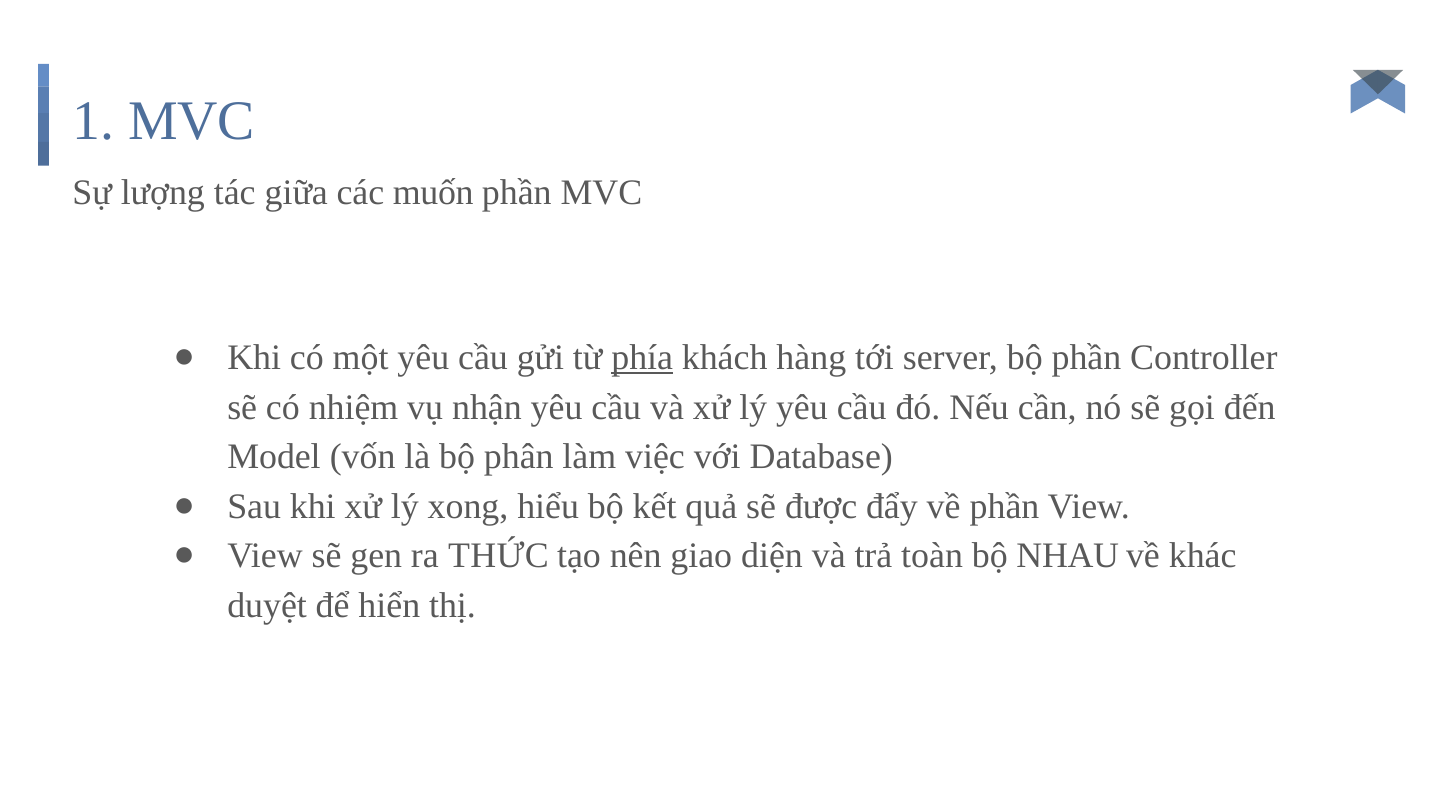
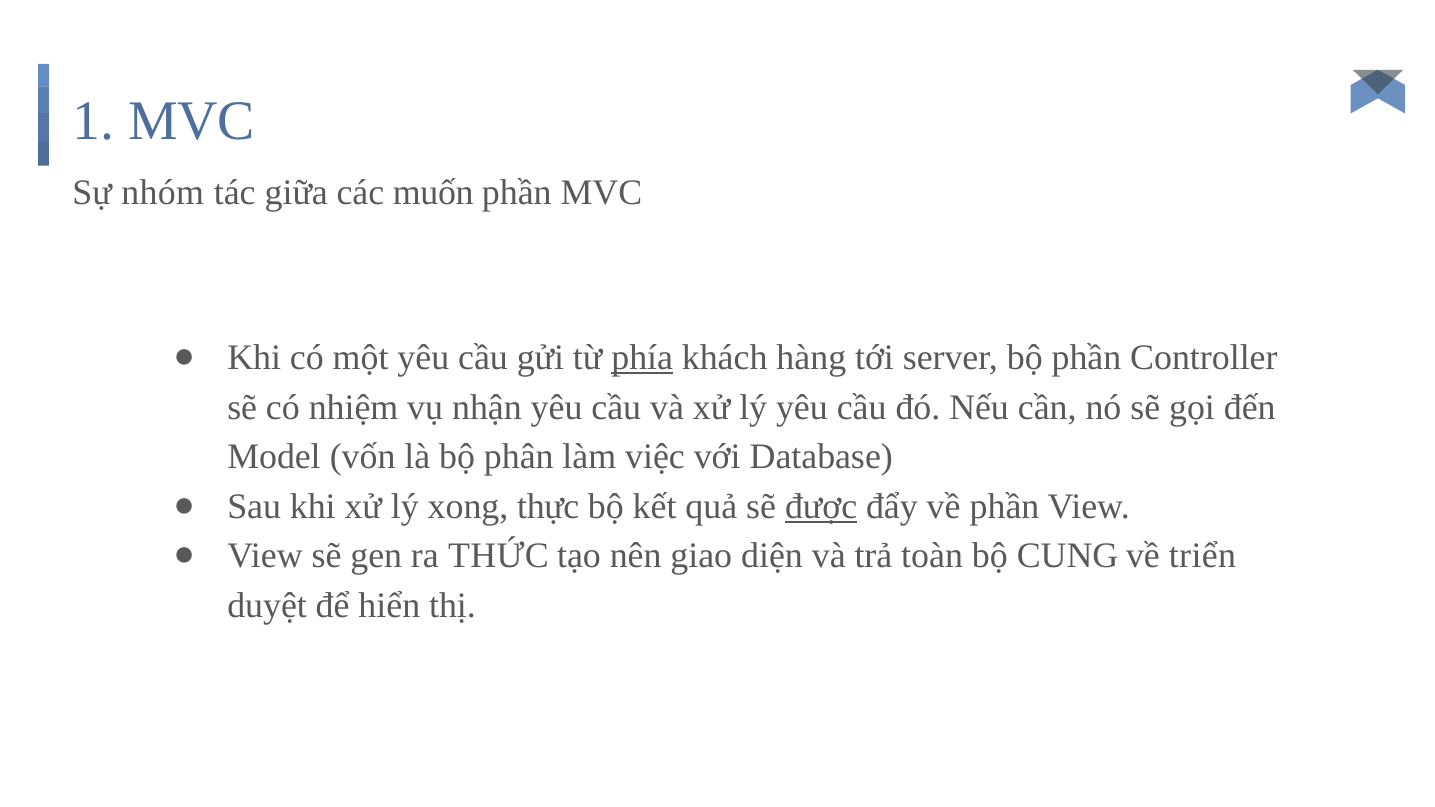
lượng: lượng -> nhóm
hiểu: hiểu -> thực
được underline: none -> present
NHAU: NHAU -> CUNG
khác: khác -> triển
